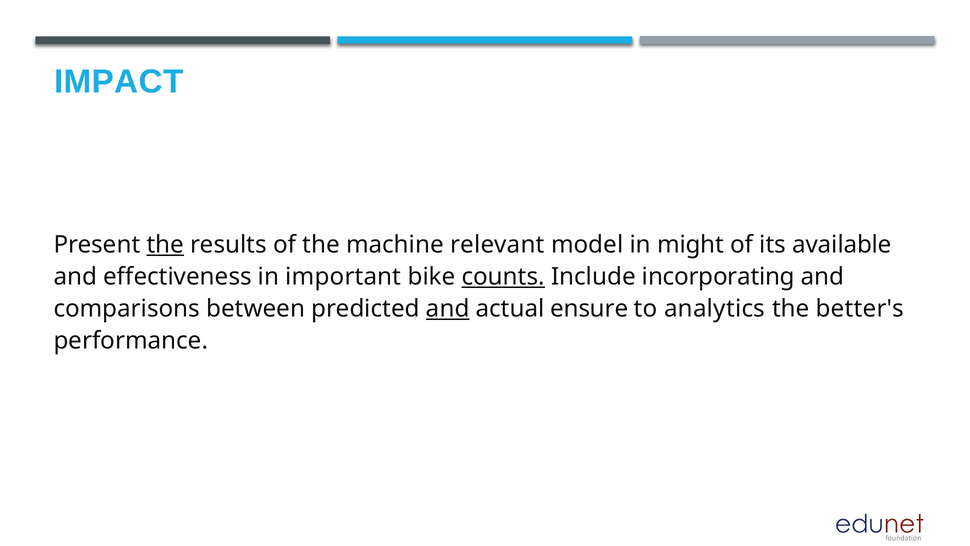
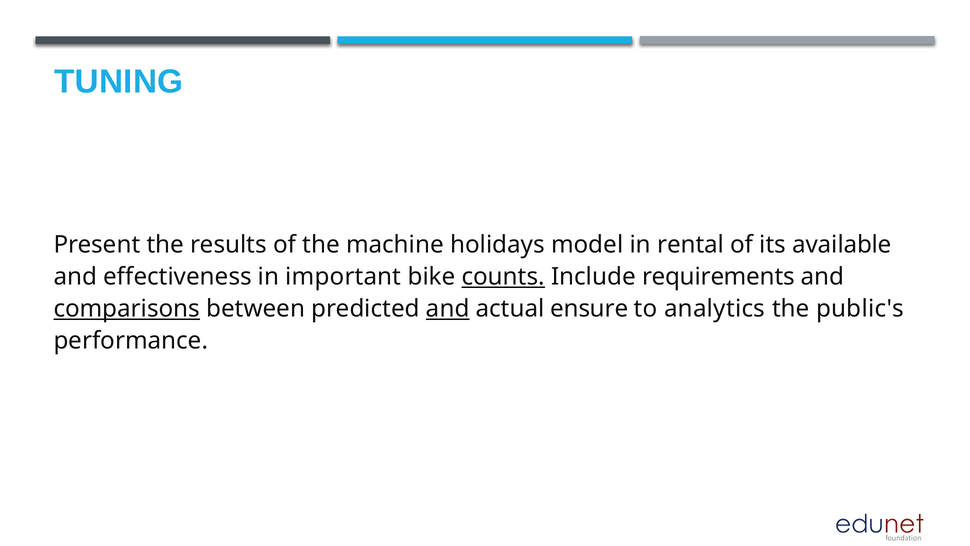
IMPACT: IMPACT -> TUNING
the at (165, 245) underline: present -> none
relevant: relevant -> holidays
might: might -> rental
incorporating: incorporating -> requirements
comparisons underline: none -> present
better's: better's -> public's
